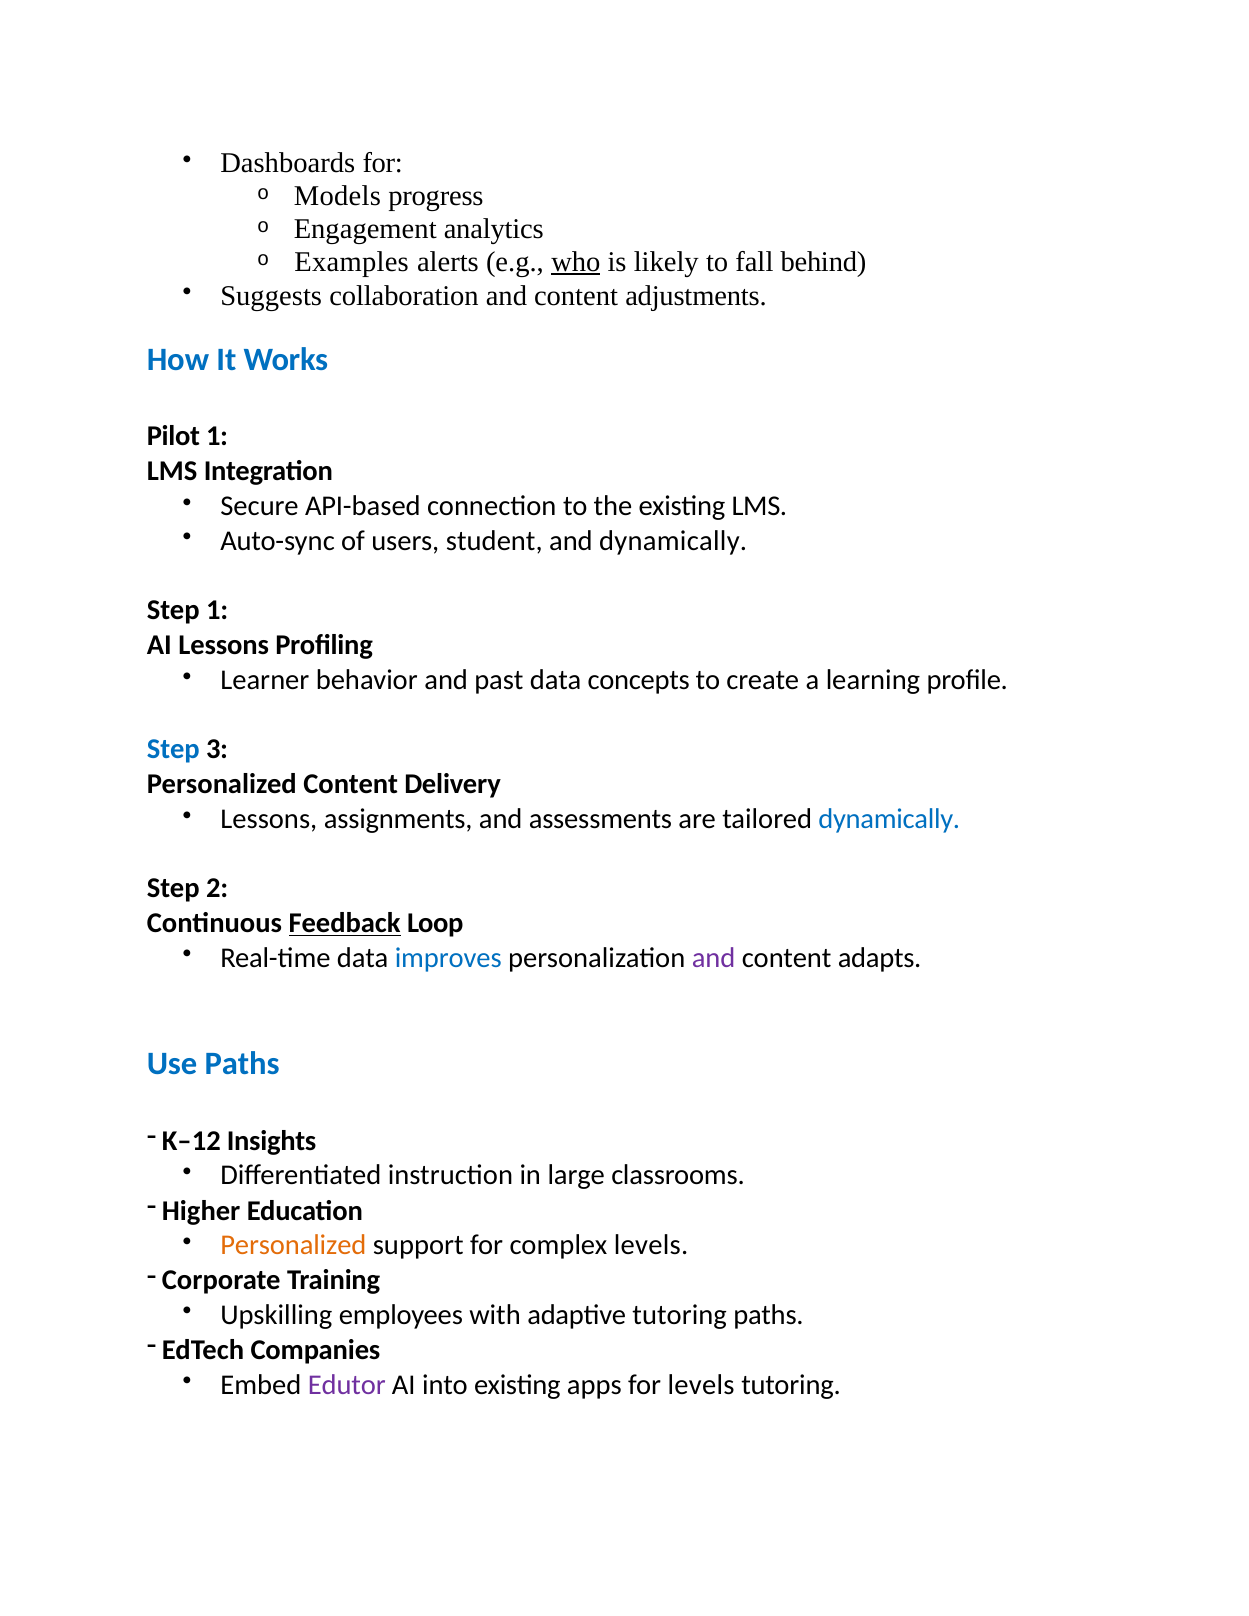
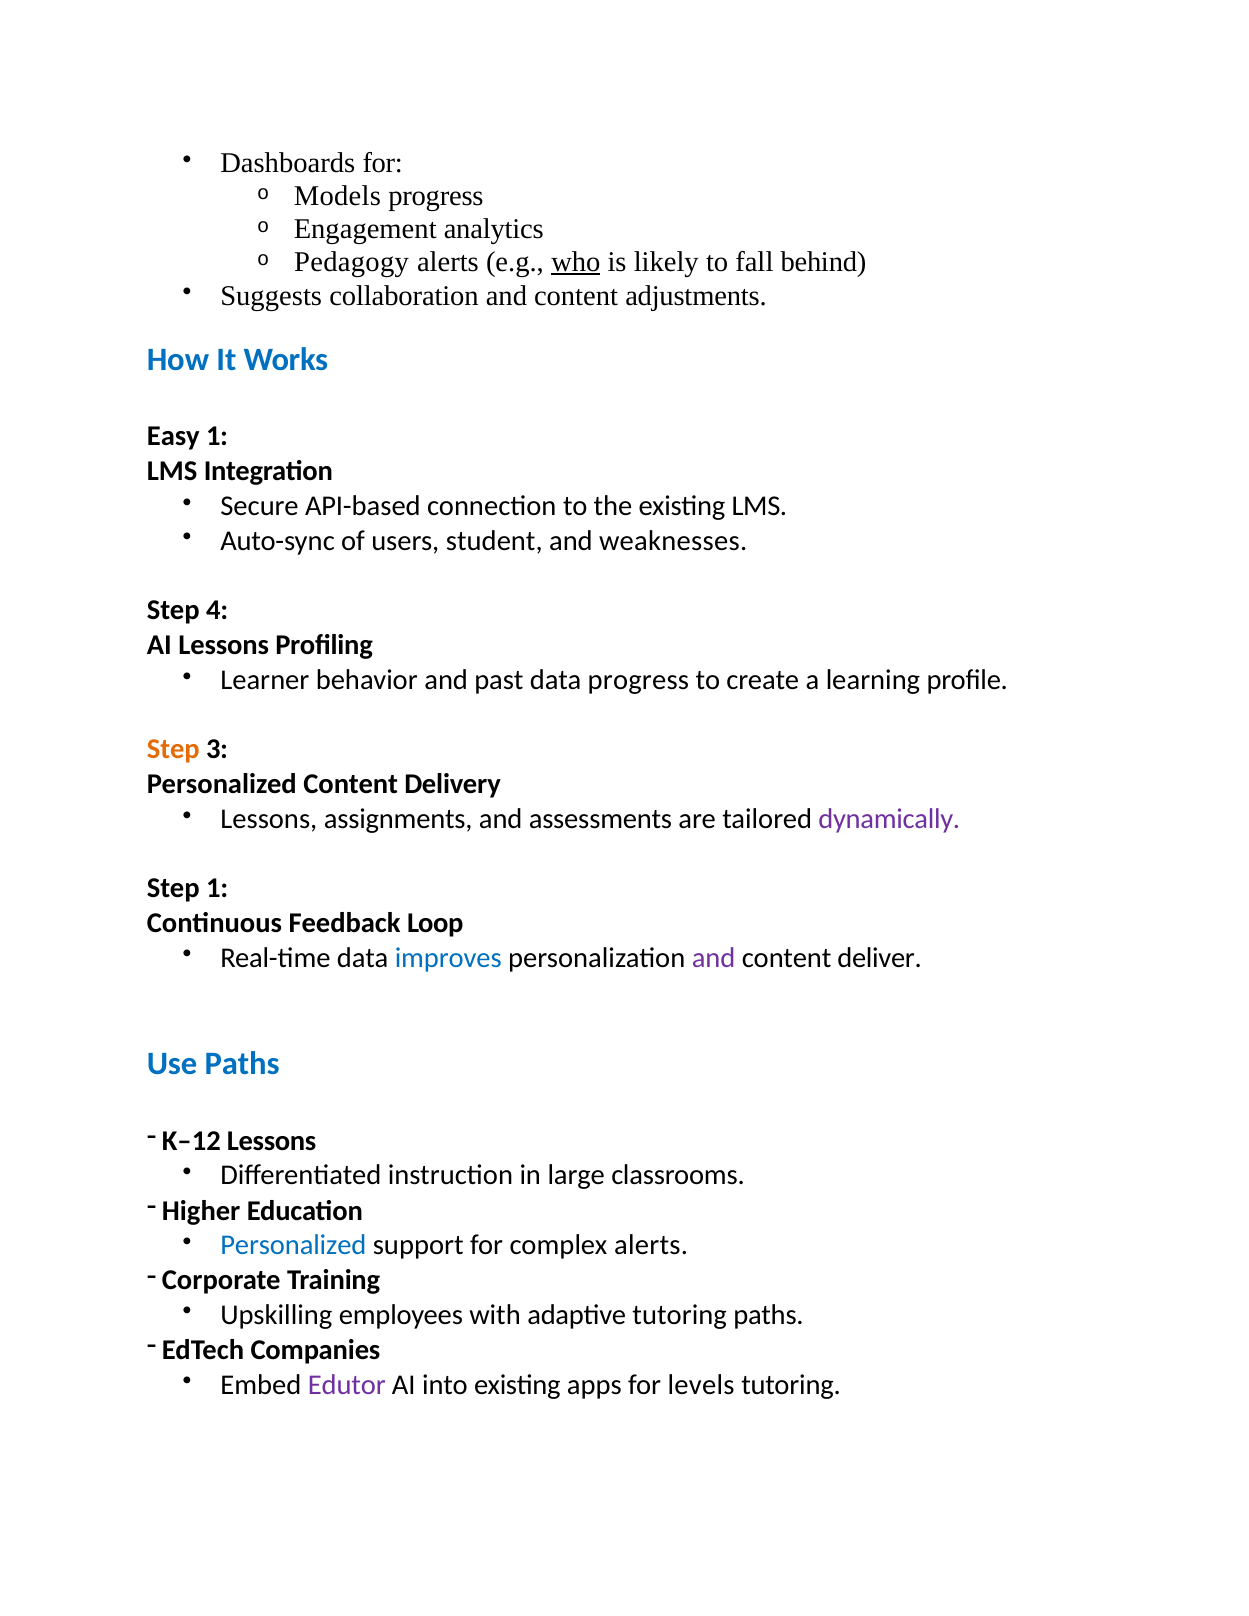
Examples: Examples -> Pedagogy
Pilot: Pilot -> Easy
and dynamically: dynamically -> weaknesses
Step 1: 1 -> 4
data concepts: concepts -> progress
Step at (173, 750) colour: blue -> orange
dynamically at (889, 820) colour: blue -> purple
Step 2: 2 -> 1
Feedback underline: present -> none
adapts: adapts -> deliver
K–12 Insights: Insights -> Lessons
Personalized at (293, 1246) colour: orange -> blue
complex levels: levels -> alerts
